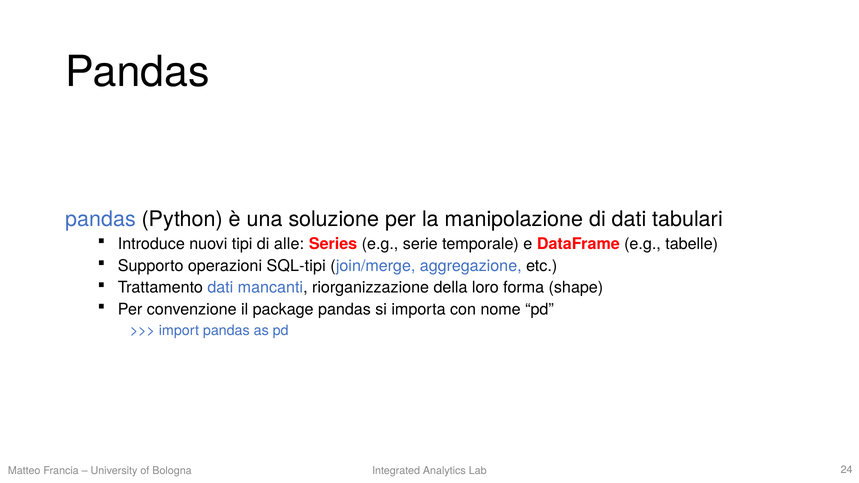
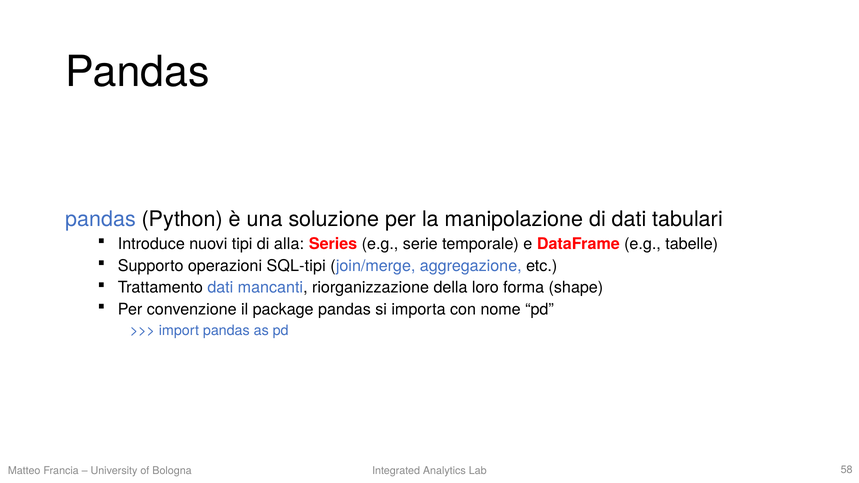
alle: alle -> alla
24: 24 -> 58
